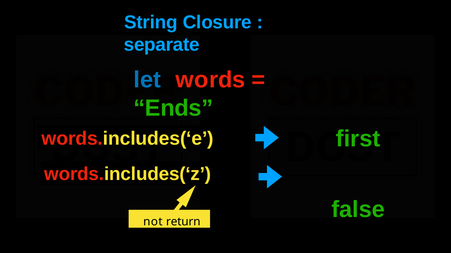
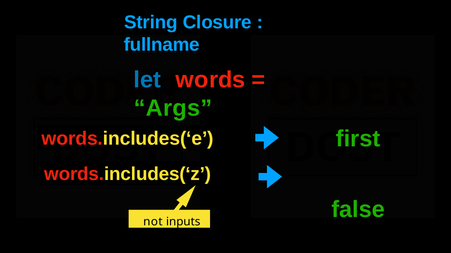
separate: separate -> fullname
Ends: Ends -> Args
return: return -> inputs
